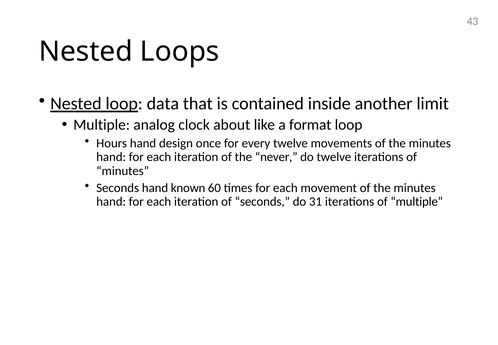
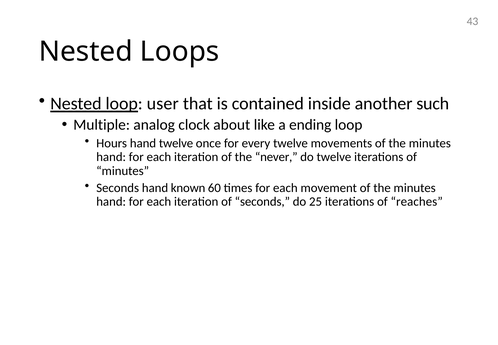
data: data -> user
limit: limit -> such
format: format -> ending
hand design: design -> twelve
31: 31 -> 25
of multiple: multiple -> reaches
